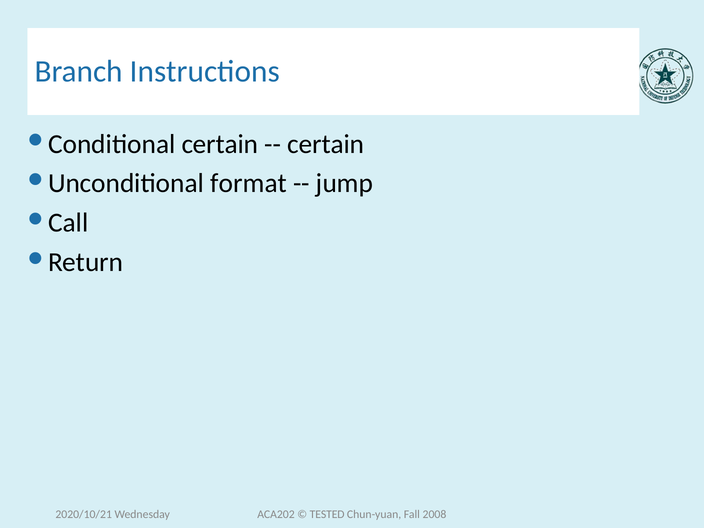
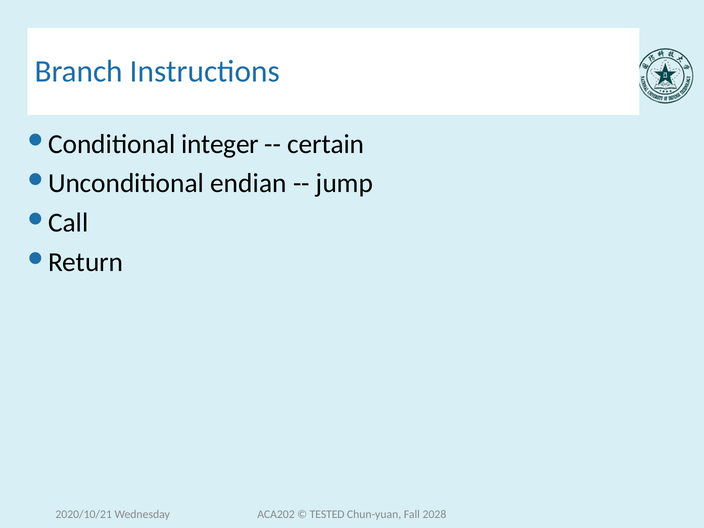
certain at (220, 144): certain -> integer
format: format -> endian
2008: 2008 -> 2028
